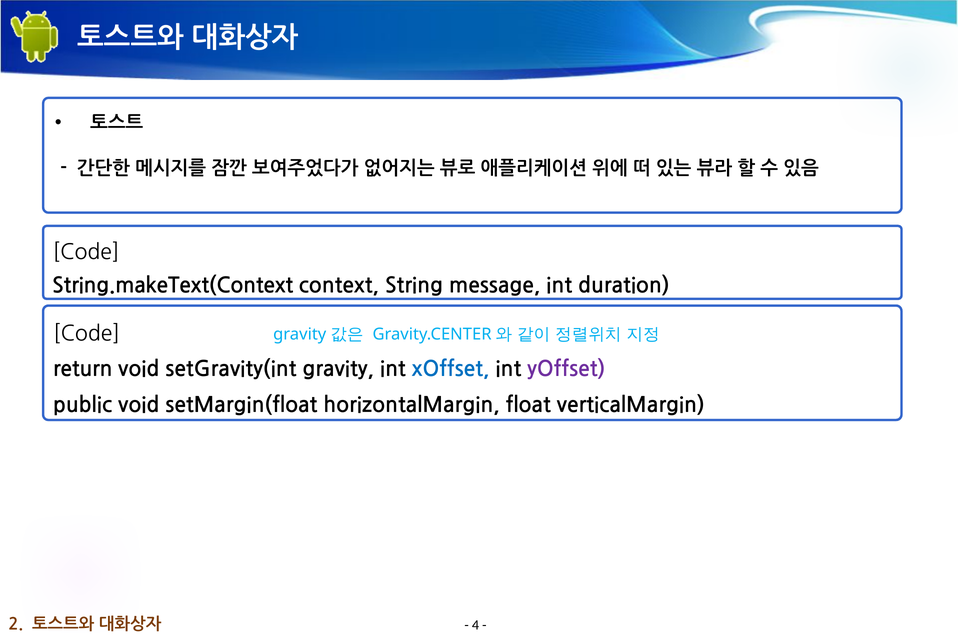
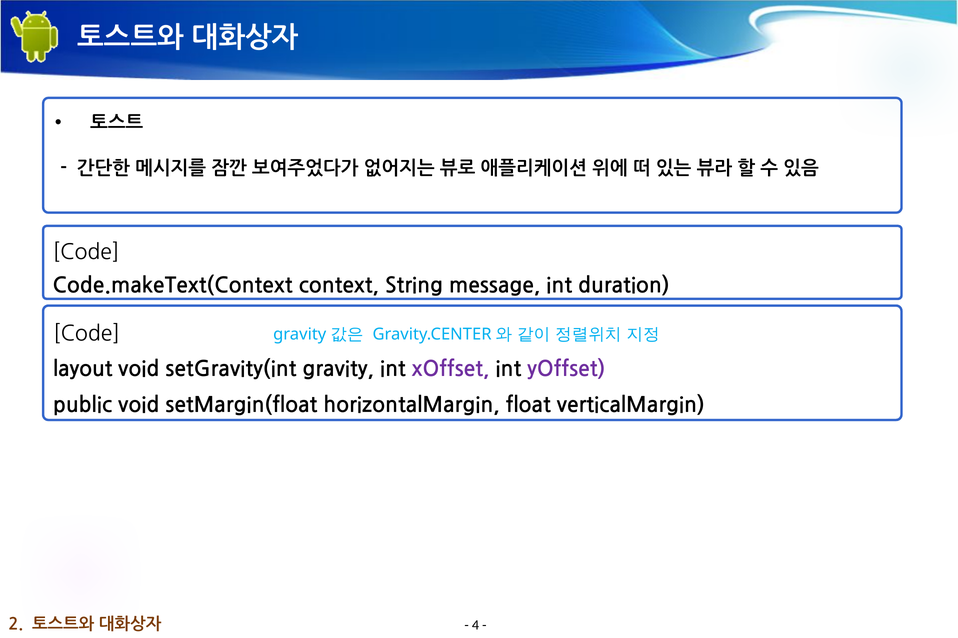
String.makeText(Context: String.makeText(Context -> Code.makeText(Context
return: return -> layout
xOffset colour: blue -> purple
